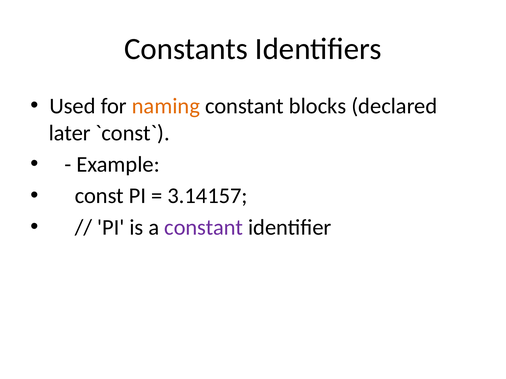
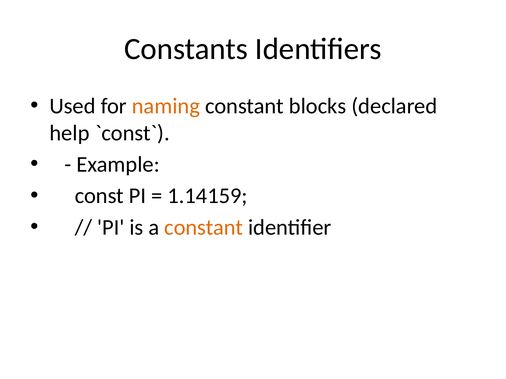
later: later -> help
3.14157: 3.14157 -> 1.14159
constant at (204, 228) colour: purple -> orange
